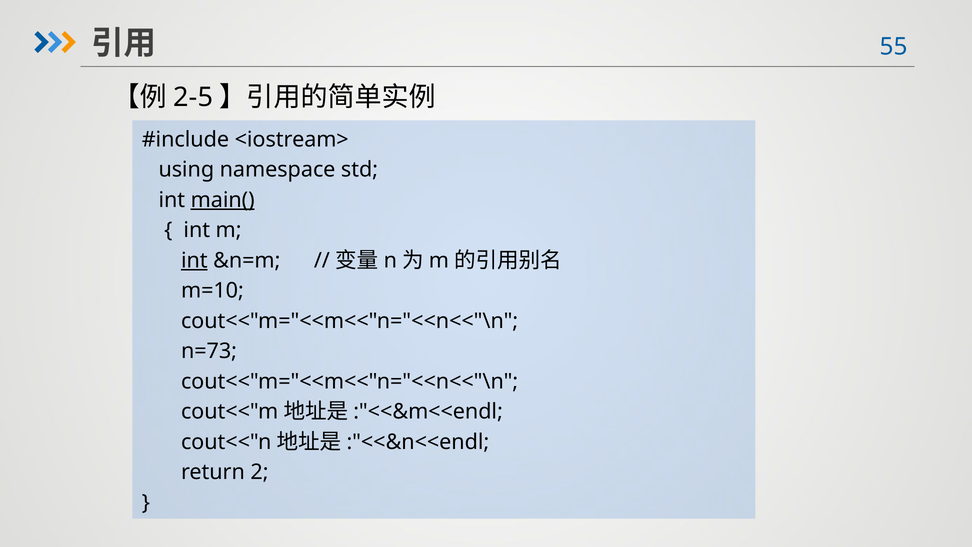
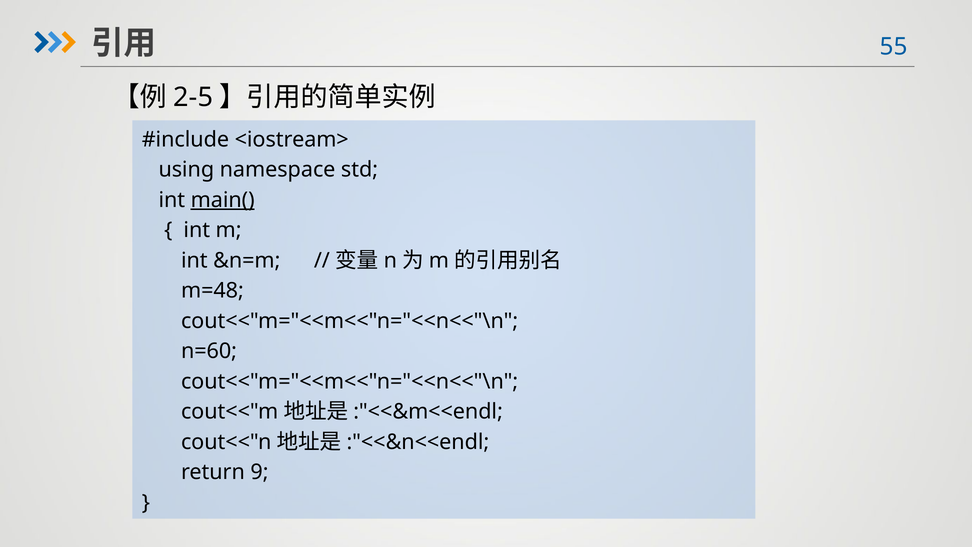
int at (194, 260) underline: present -> none
m=10: m=10 -> m=48
n=73: n=73 -> n=60
2: 2 -> 9
